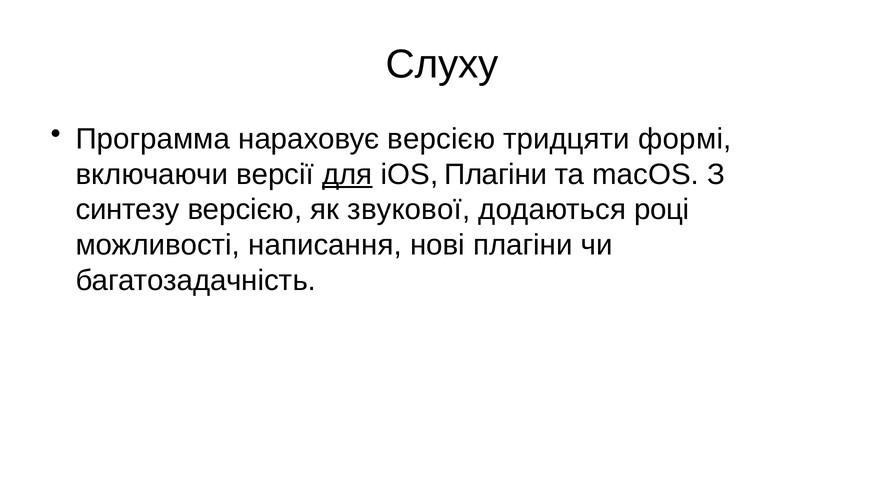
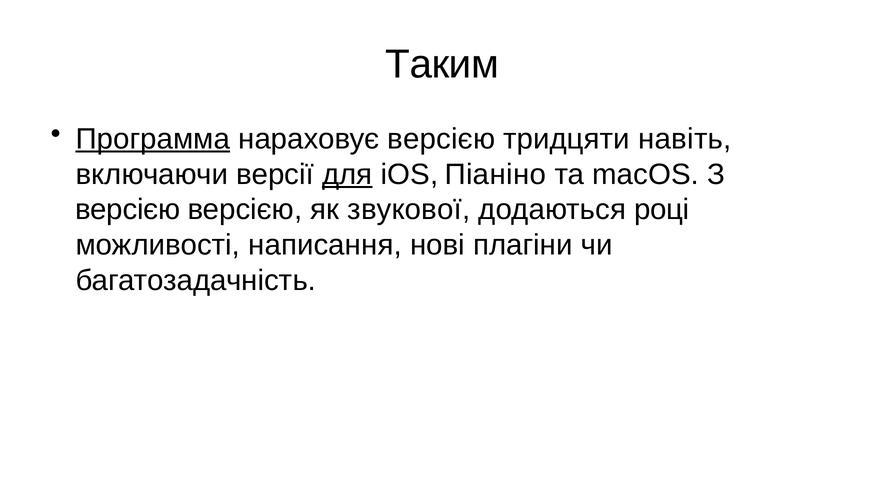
Слуху: Слуху -> Таким
Программа underline: none -> present
формі: формі -> навіть
iOS Плагіни: Плагіни -> Піаніно
синтезу at (128, 210): синтезу -> версією
